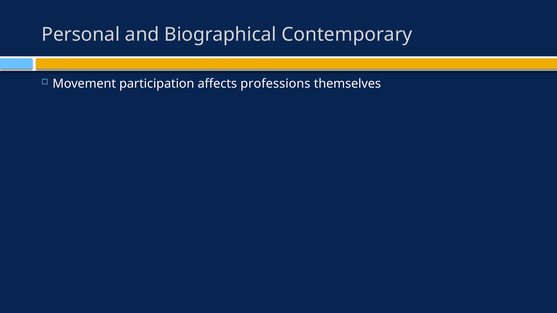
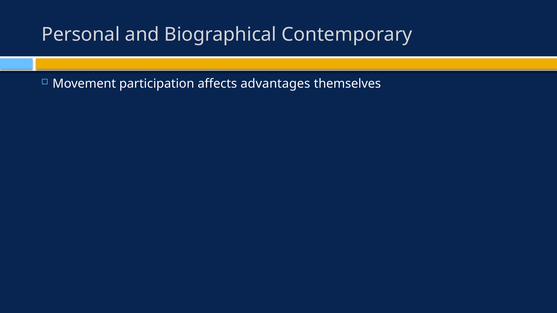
professions: professions -> advantages
